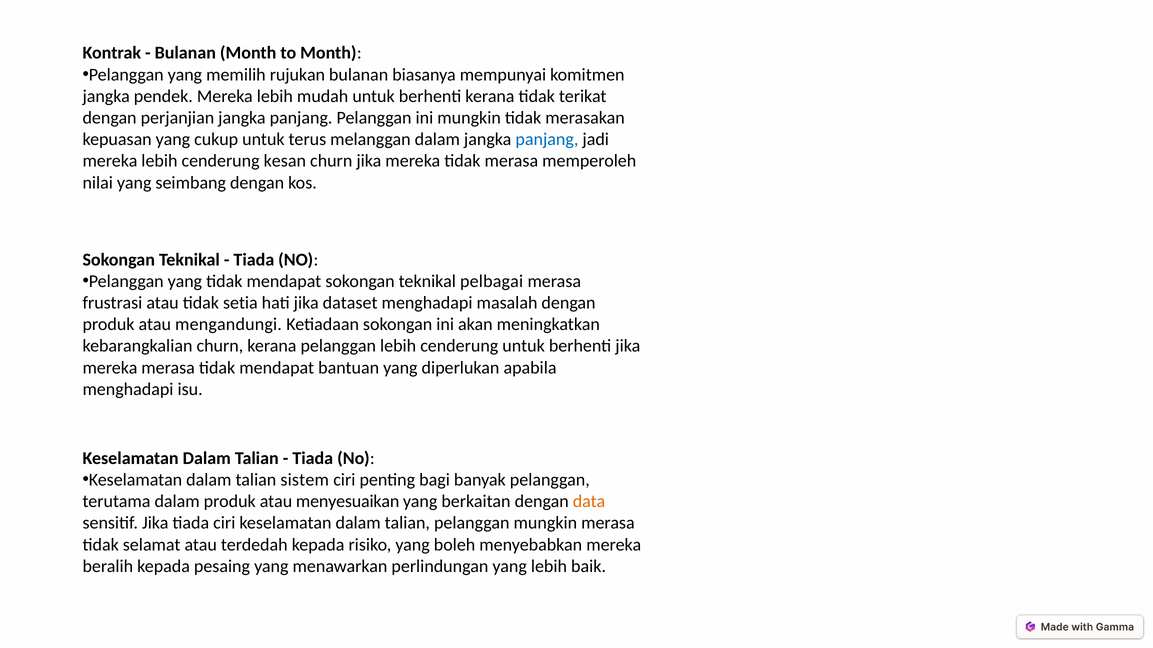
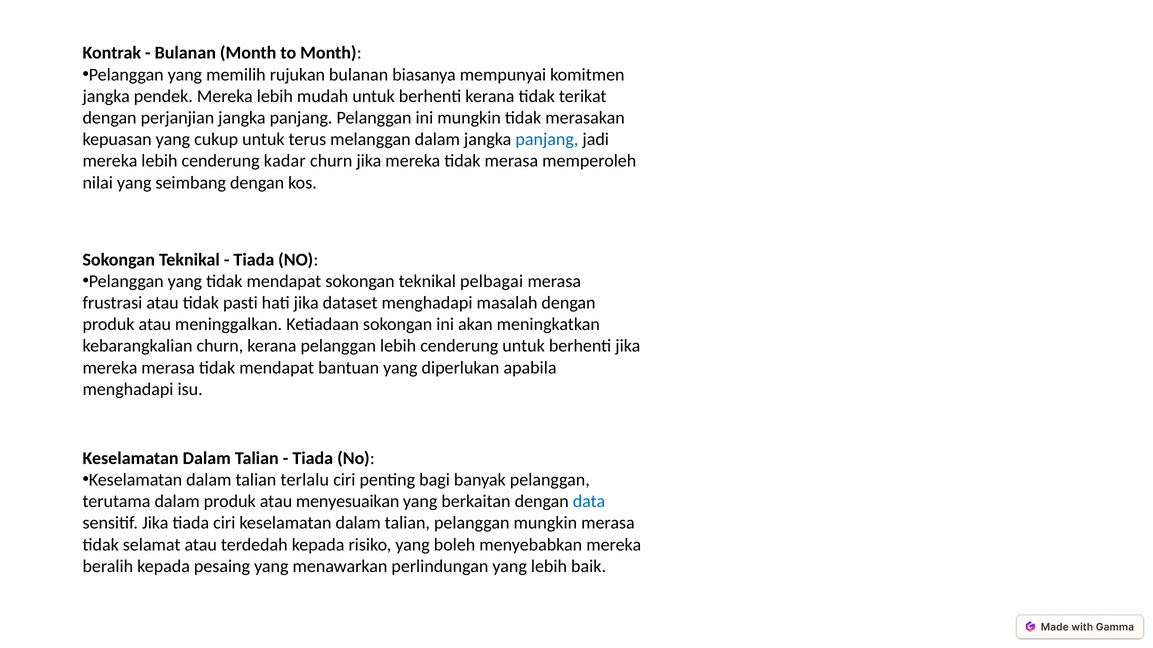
kesan: kesan -> kadar
setia: setia -> pasti
mengandungi: mengandungi -> meninggalkan
sistem: sistem -> terlalu
data colour: orange -> blue
